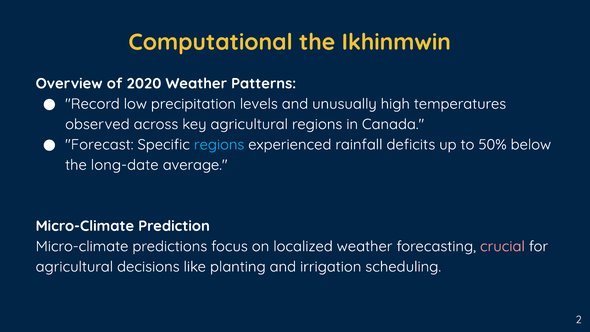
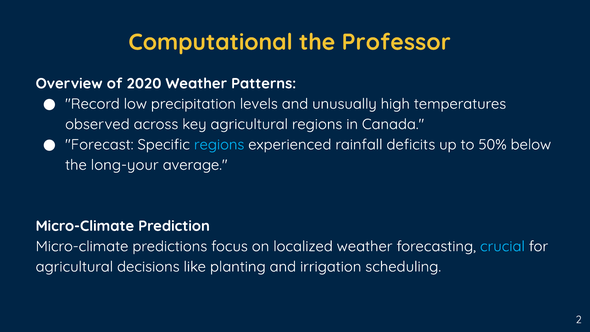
Ikhinmwin: Ikhinmwin -> Professor
long-date: long-date -> long-your
crucial colour: pink -> light blue
